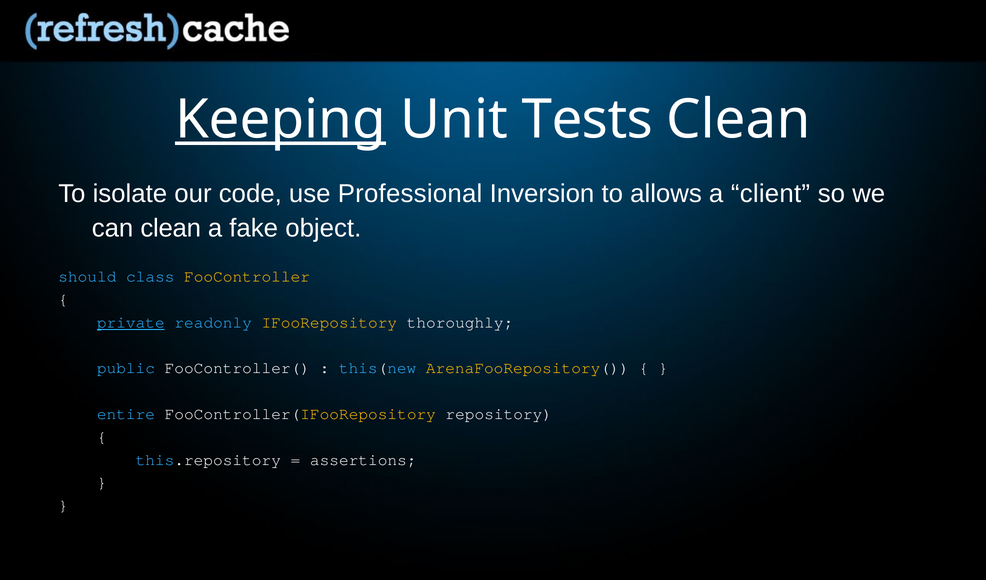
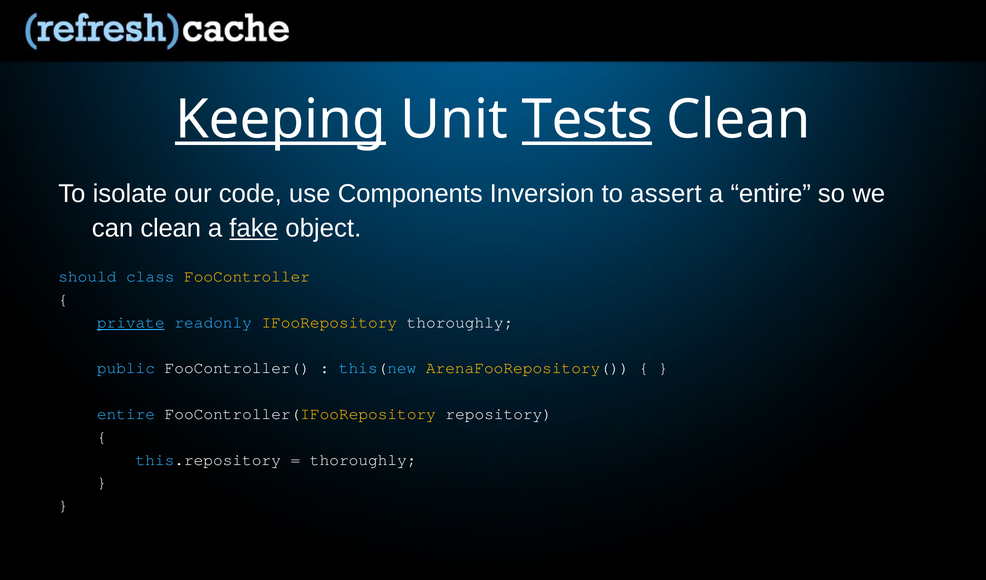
Tests underline: none -> present
Professional: Professional -> Components
allows: allows -> assert
a client: client -> entire
fake underline: none -> present
assertions at (363, 460): assertions -> thoroughly
